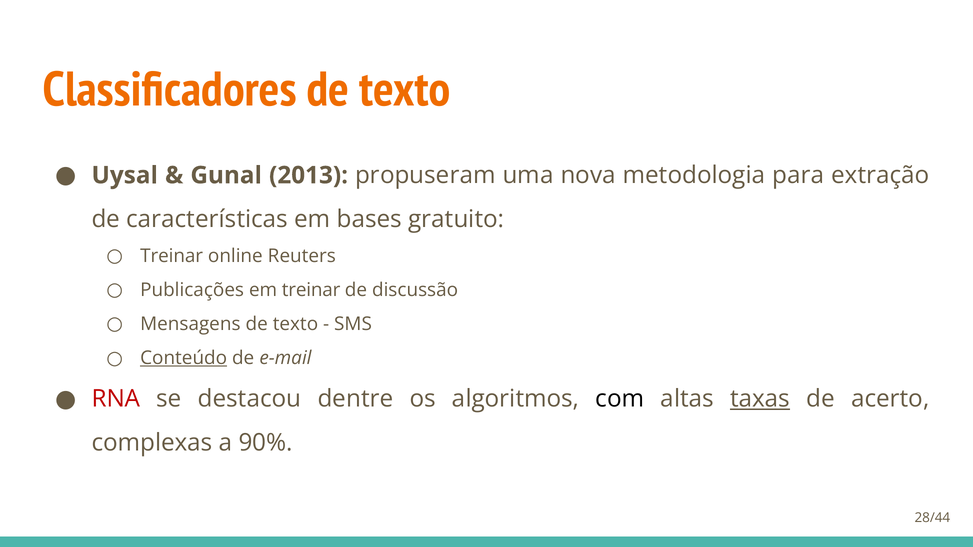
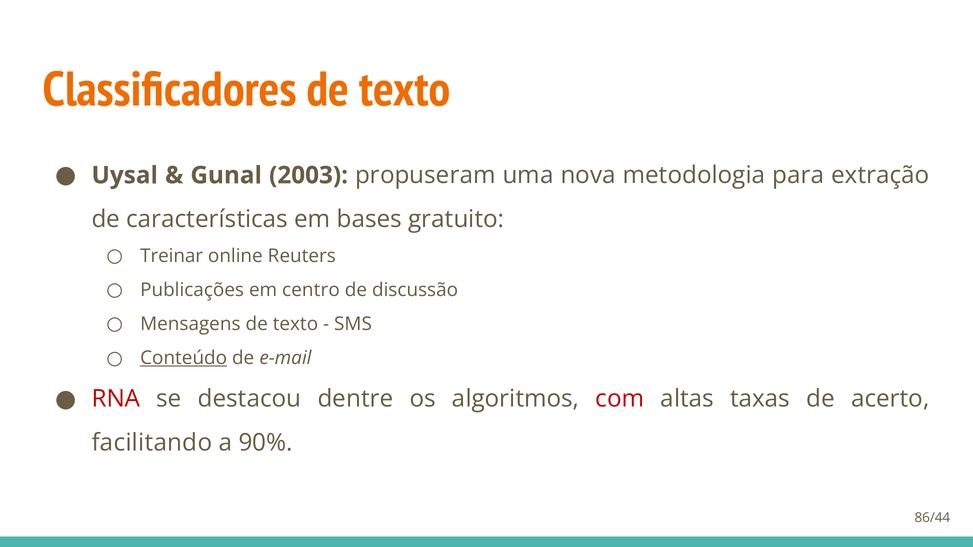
2013: 2013 -> 2003
em treinar: treinar -> centro
com colour: black -> red
taxas underline: present -> none
complexas: complexas -> facilitando
28/44: 28/44 -> 86/44
